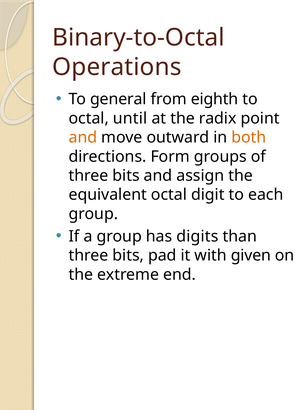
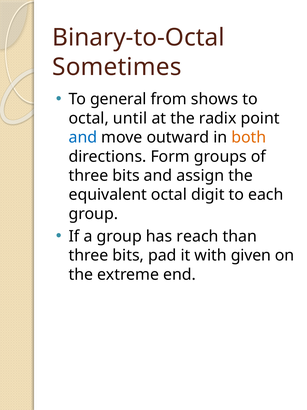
Operations: Operations -> Sometimes
eighth: eighth -> shows
and at (83, 137) colour: orange -> blue
digits: digits -> reach
